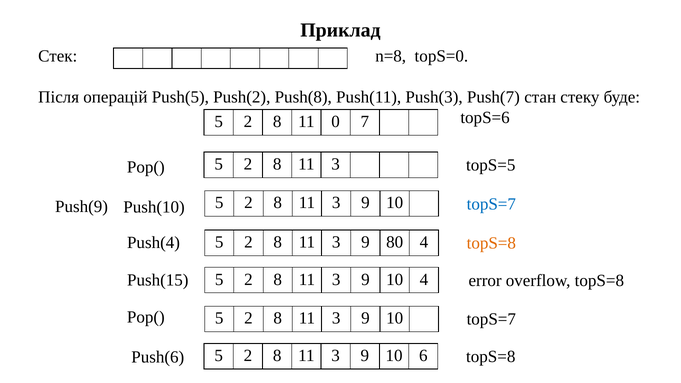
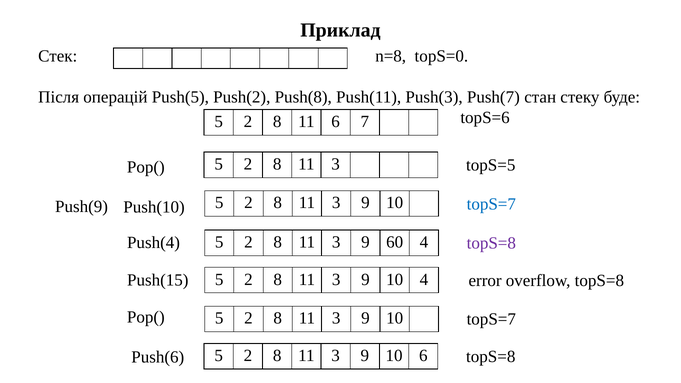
11 0: 0 -> 6
80: 80 -> 60
topS=8 at (491, 243) colour: orange -> purple
